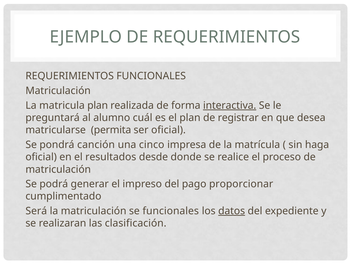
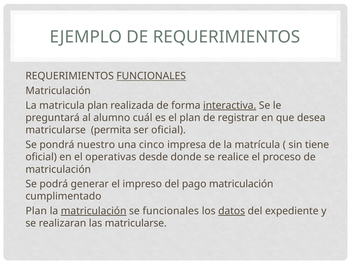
FUNCIONALES at (151, 76) underline: none -> present
canción: canción -> nuestro
haga: haga -> tiene
resultados: resultados -> operativas
pago proporcionar: proporcionar -> matriculación
Será at (36, 210): Será -> Plan
matriculación at (94, 210) underline: none -> present
las clasificación: clasificación -> matricularse
